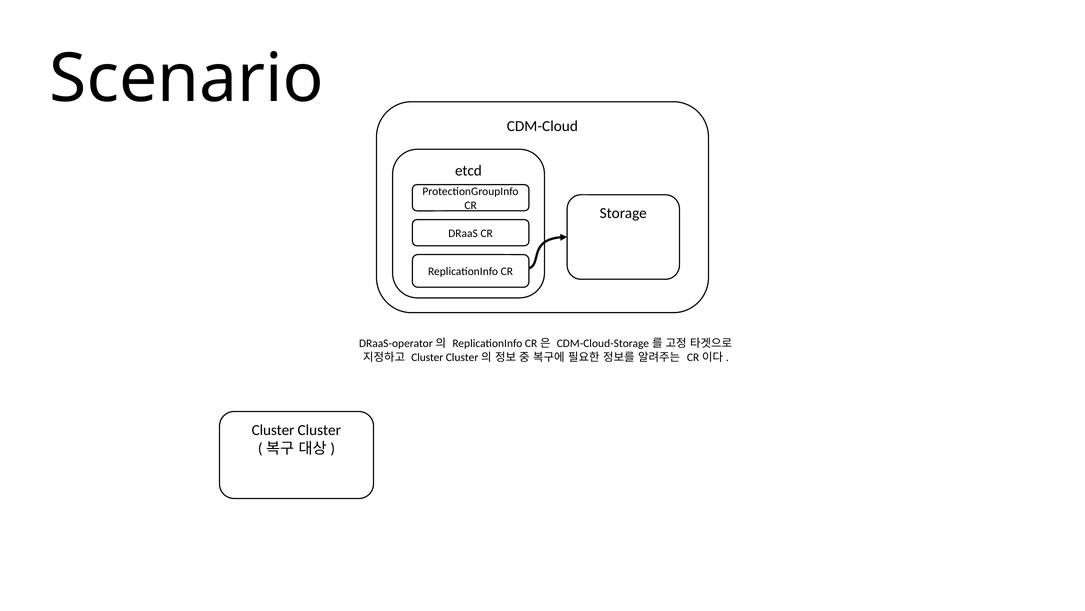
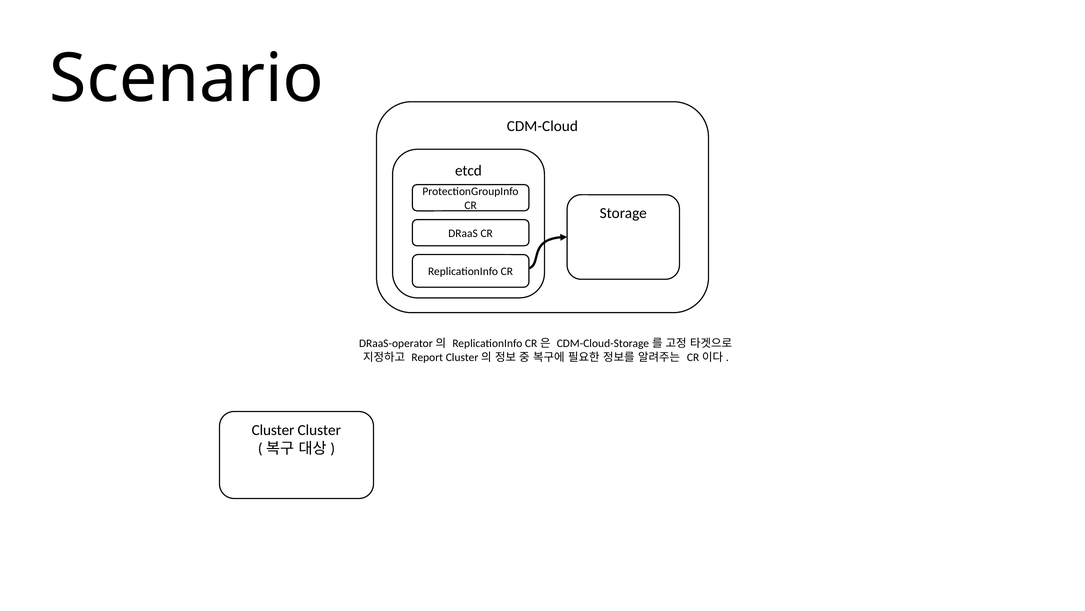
Cluster at (427, 357): Cluster -> Report
